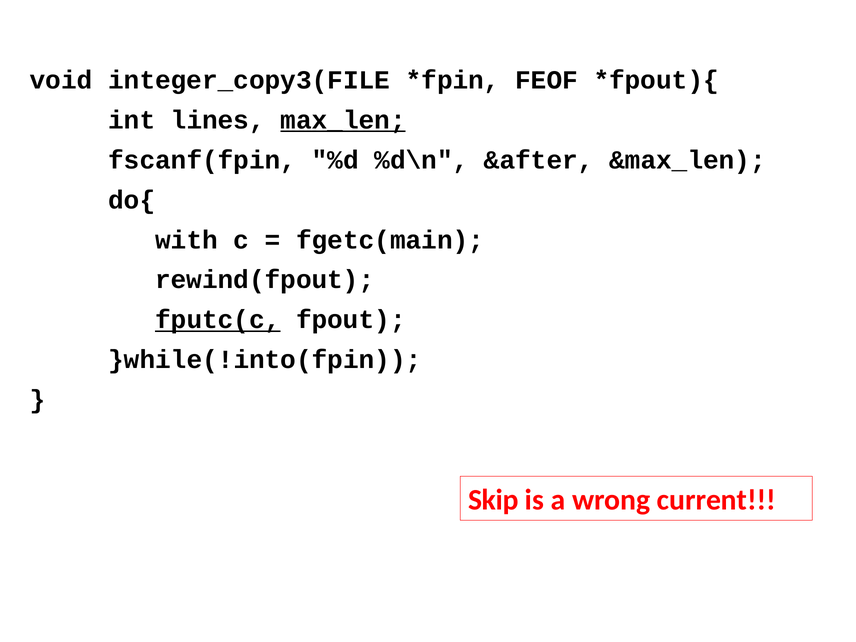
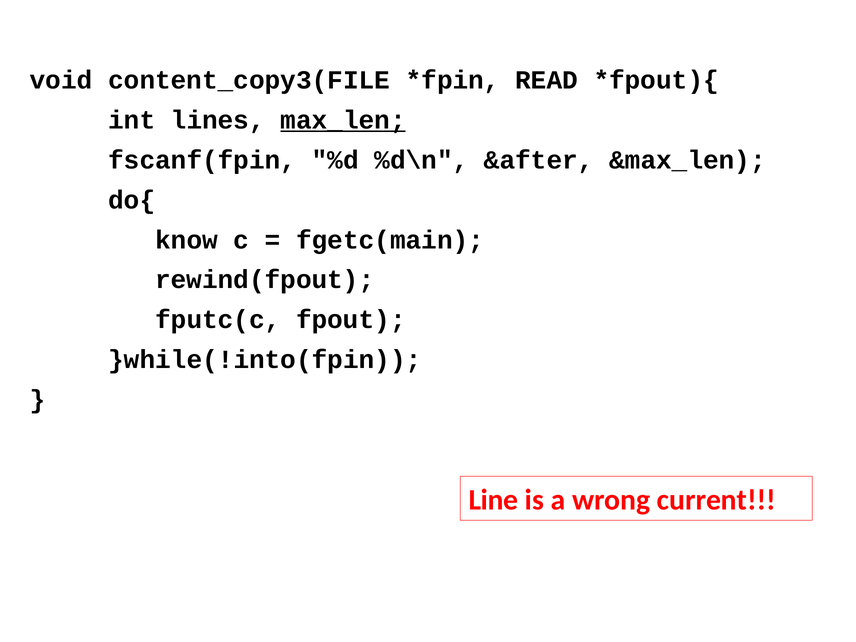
integer_copy3(FILE: integer_copy3(FILE -> content_copy3(FILE
FEOF: FEOF -> READ
with: with -> know
fputc(c underline: present -> none
Skip: Skip -> Line
